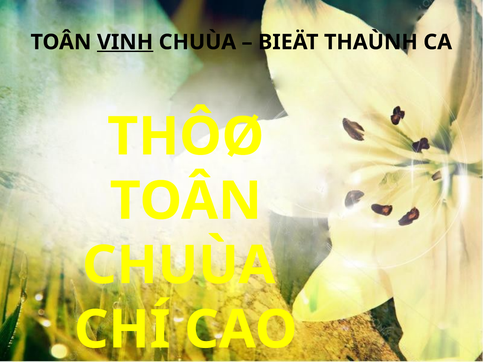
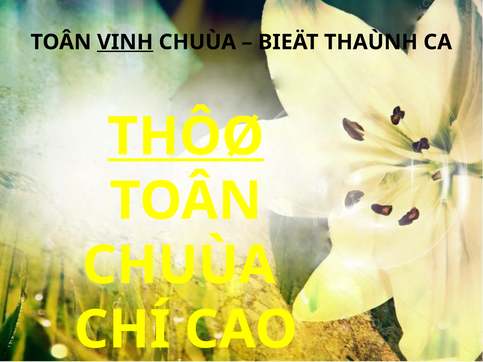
THÔØ underline: none -> present
